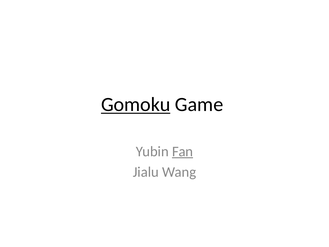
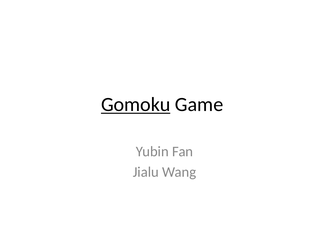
Fan underline: present -> none
